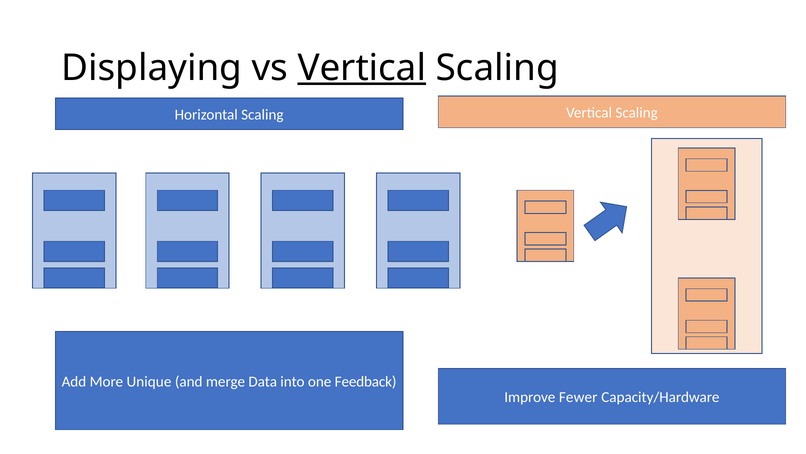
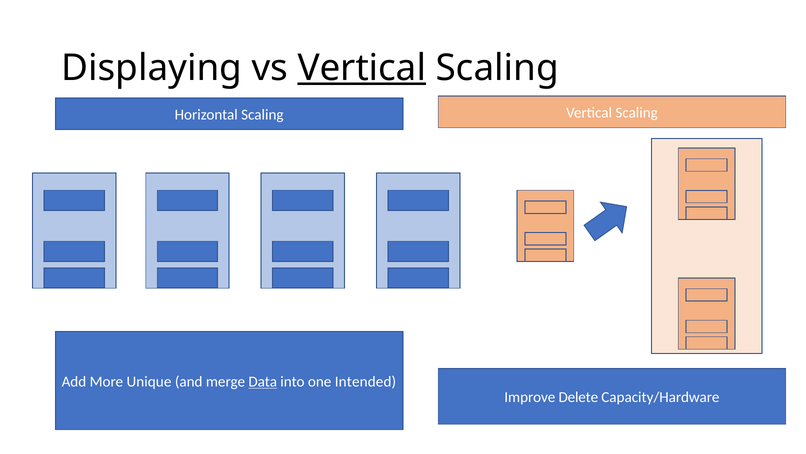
Data underline: none -> present
Feedback: Feedback -> Intended
Fewer: Fewer -> Delete
